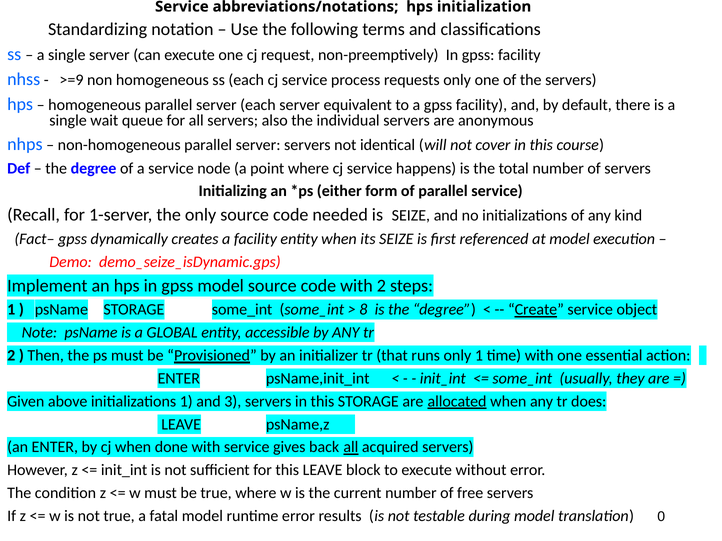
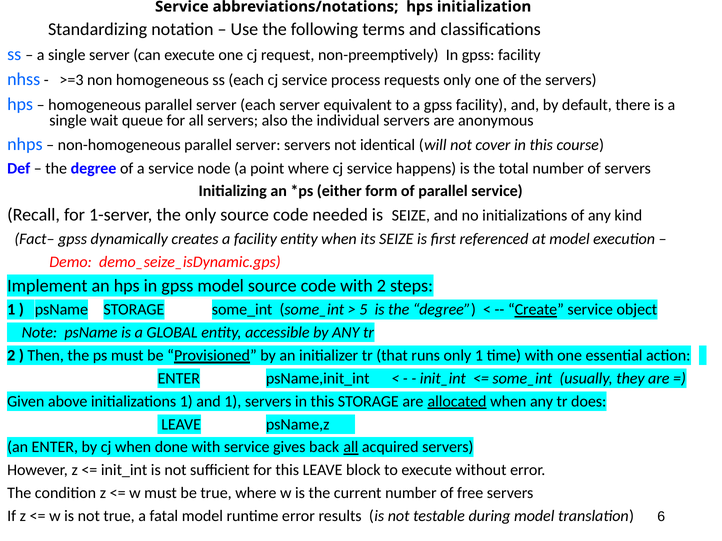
>=9: >=9 -> >=3
8: 8 -> 5
and 3: 3 -> 1
0: 0 -> 6
